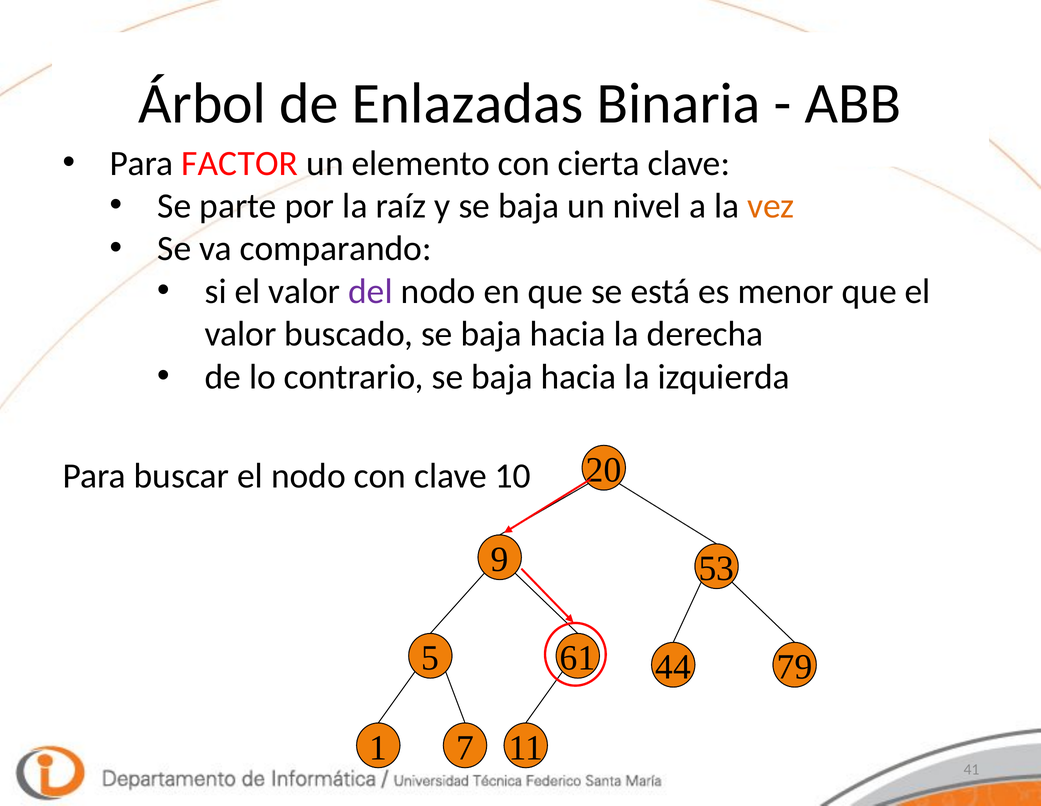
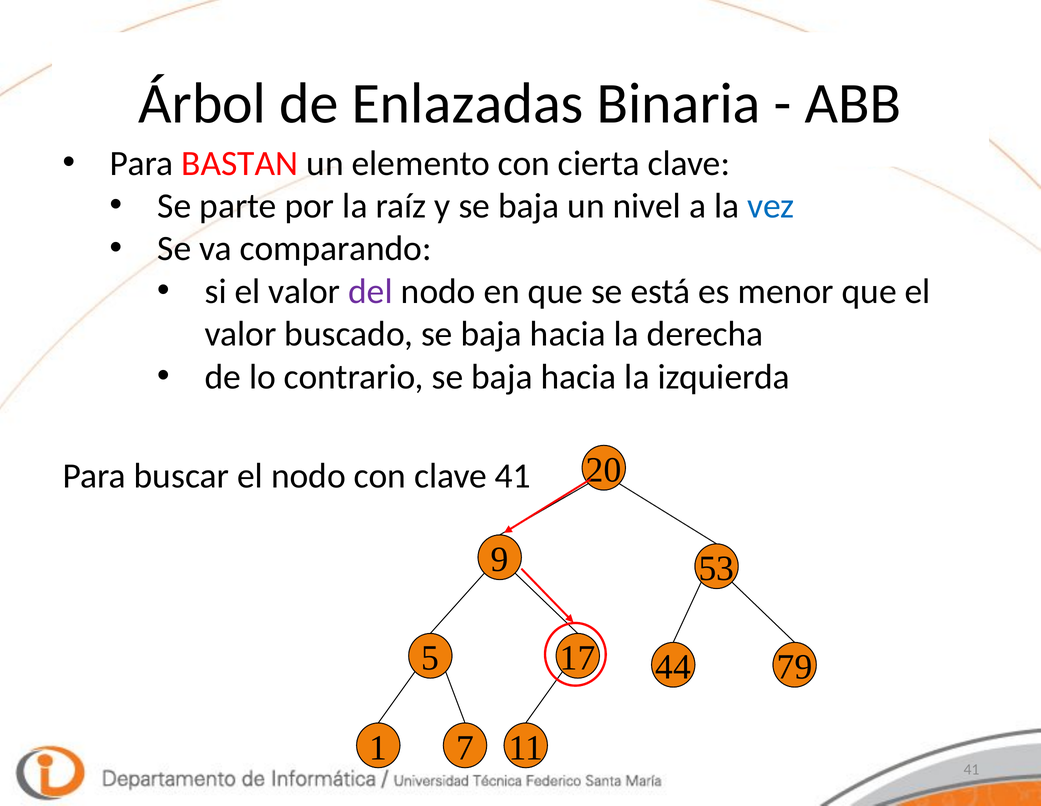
FACTOR: FACTOR -> BASTAN
vez colour: orange -> blue
clave 10: 10 -> 41
61: 61 -> 17
